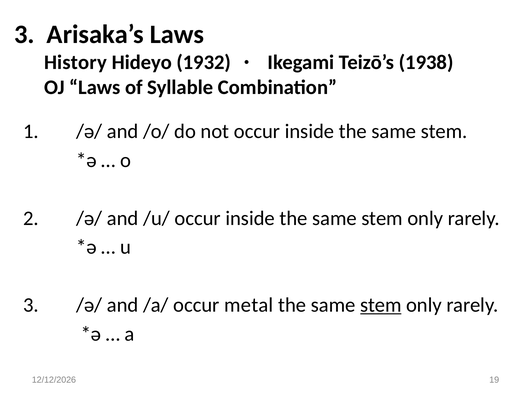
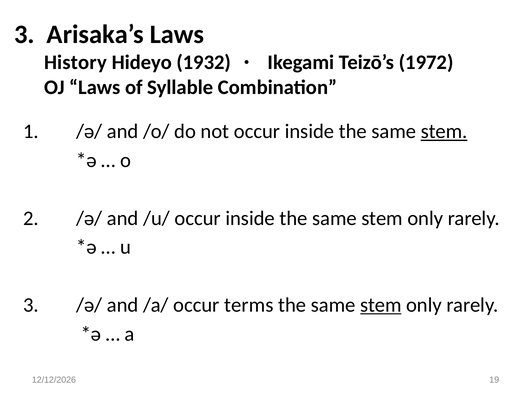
1938: 1938 -> 1972
stem at (444, 132) underline: none -> present
metal: metal -> terms
